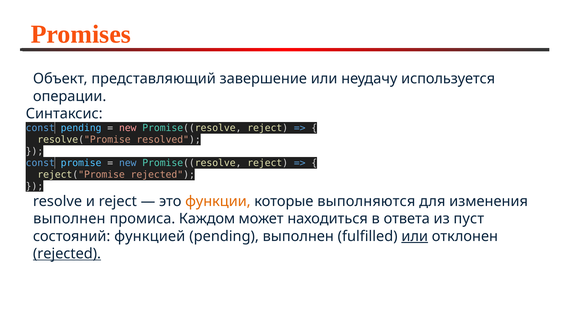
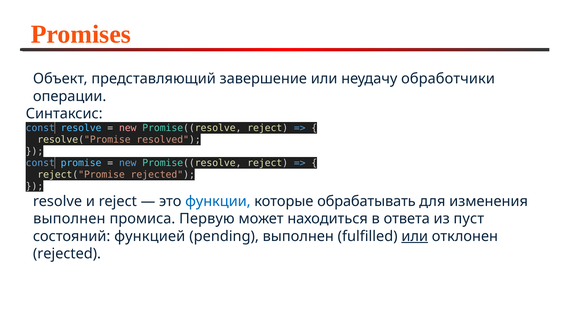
используется: используется -> обработчики
const pending: pending -> resolve
функции colour: orange -> blue
выполняются: выполняются -> обрабатывать
Каждом: Каждом -> Первую
rejected at (67, 254) underline: present -> none
